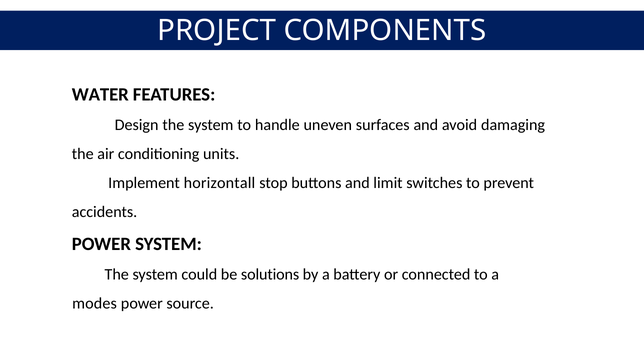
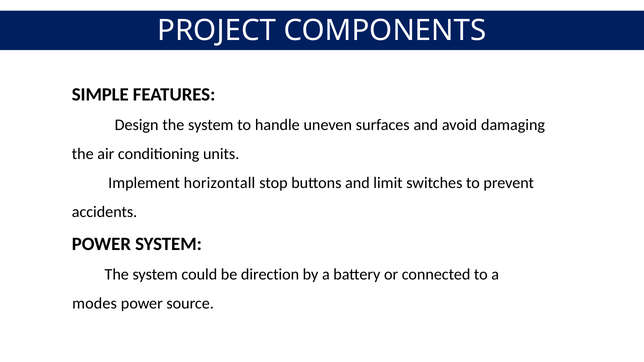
WATER: WATER -> SIMPLE
solutions: solutions -> direction
